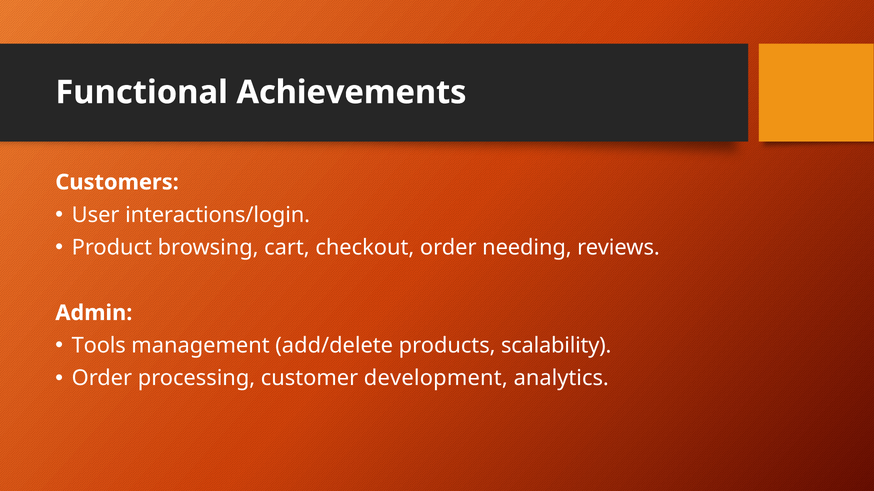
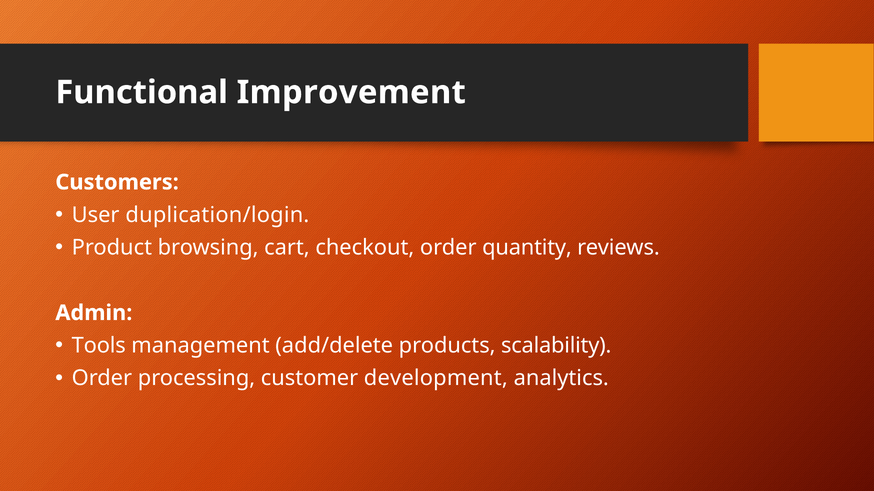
Achievements: Achievements -> Improvement
interactions/login: interactions/login -> duplication/login
needing: needing -> quantity
